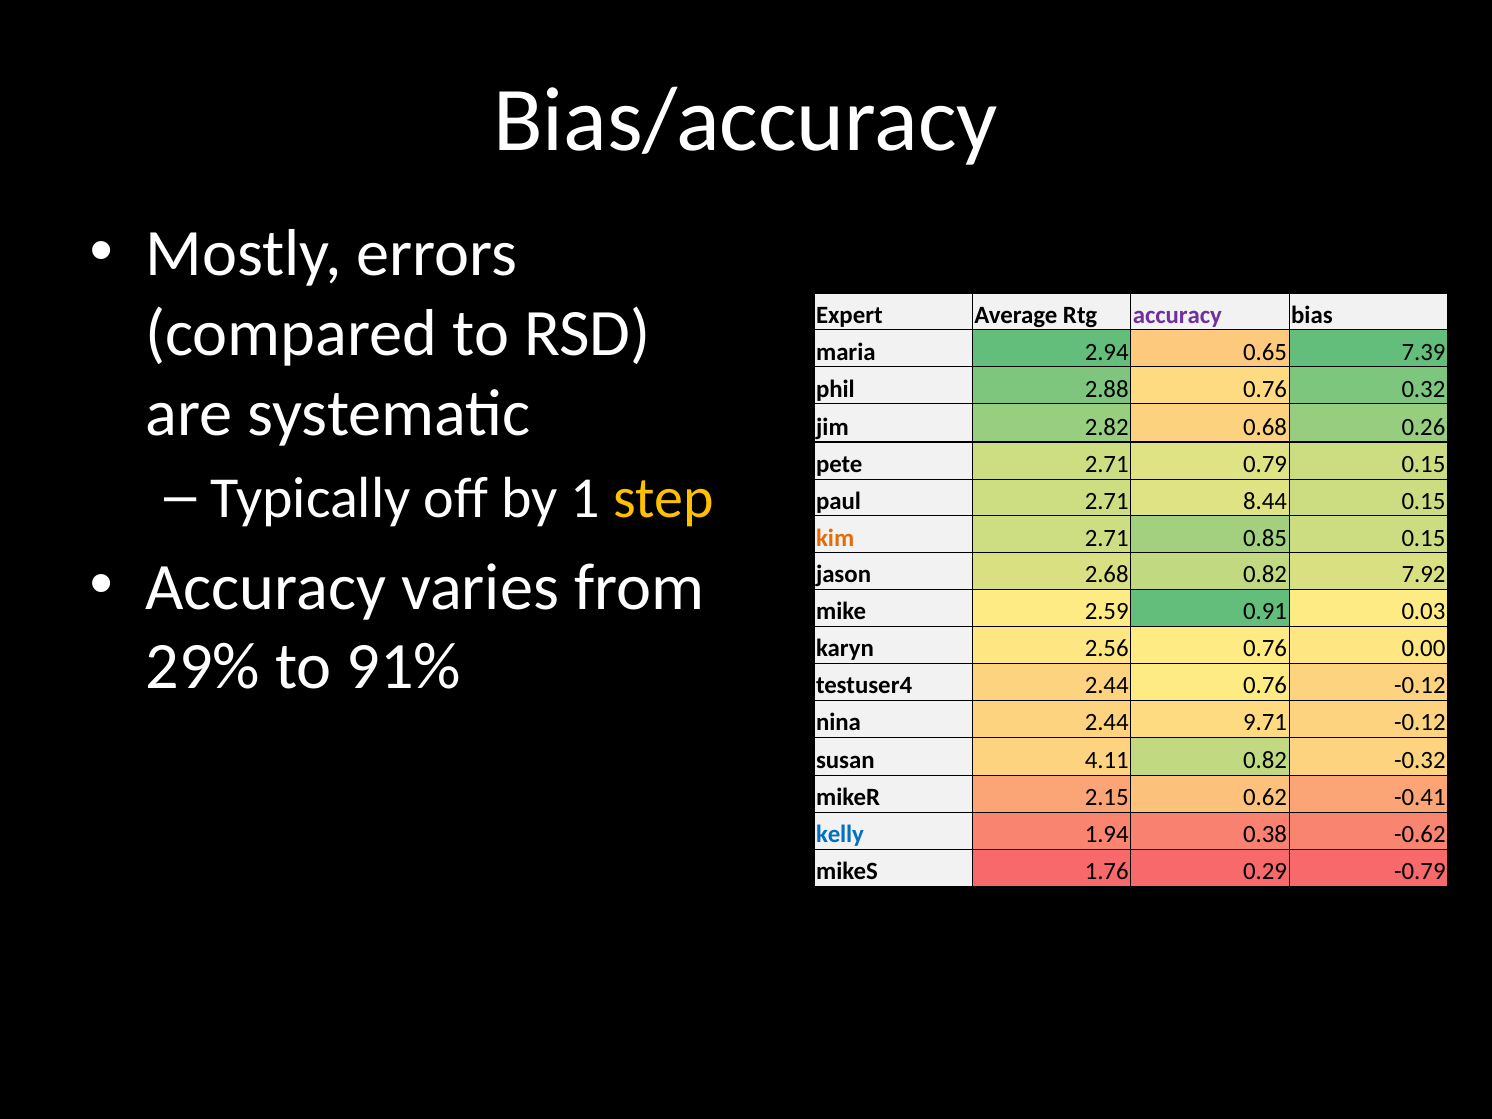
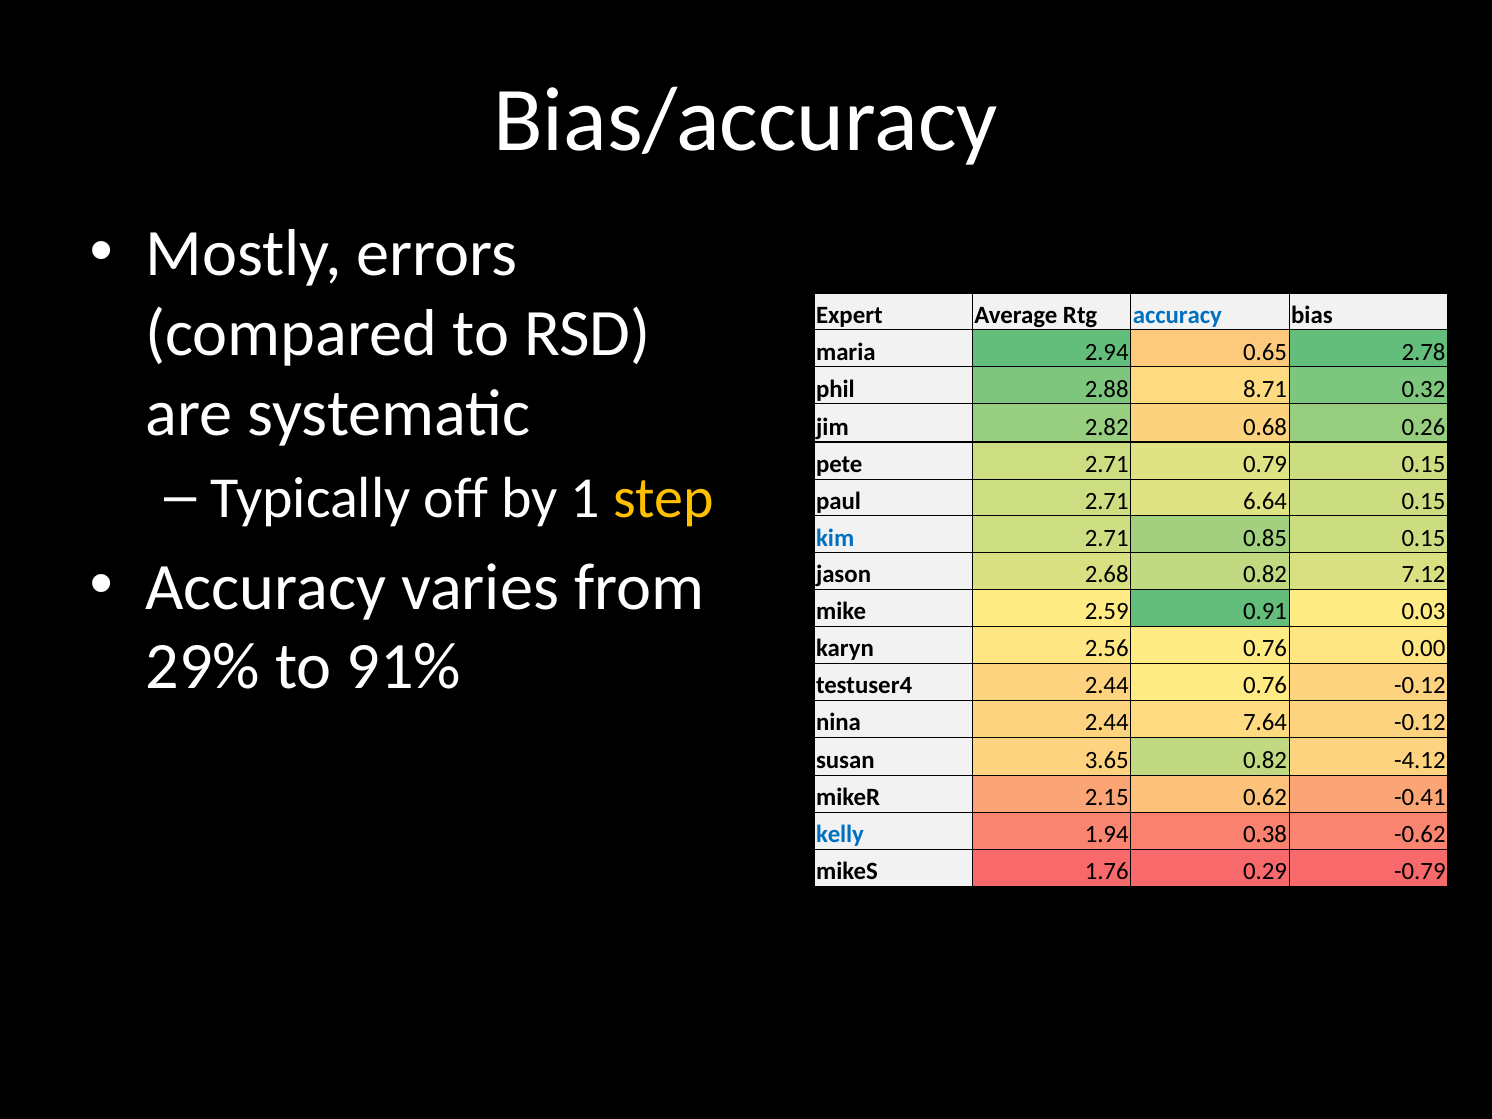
accuracy at (1177, 315) colour: purple -> blue
7.39: 7.39 -> 2.78
2.88 0.76: 0.76 -> 8.71
8.44: 8.44 -> 6.64
kim colour: orange -> blue
7.92: 7.92 -> 7.12
9.71: 9.71 -> 7.64
4.11: 4.11 -> 3.65
-0.32: -0.32 -> -4.12
